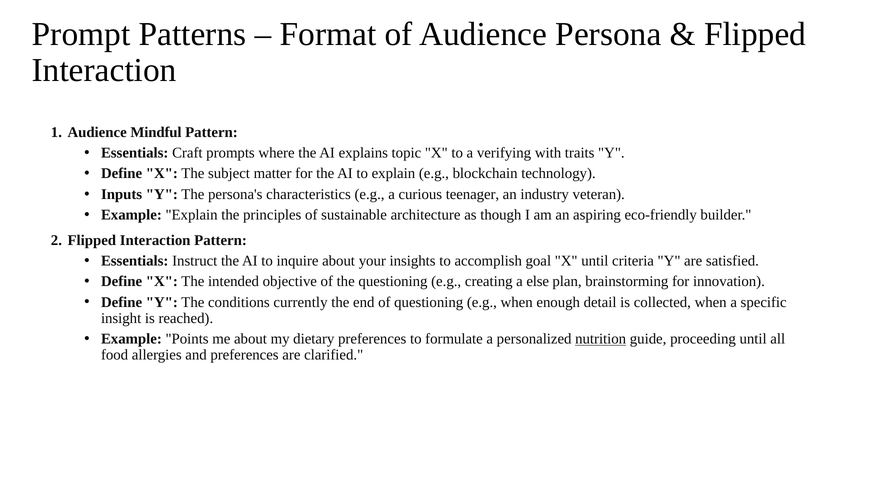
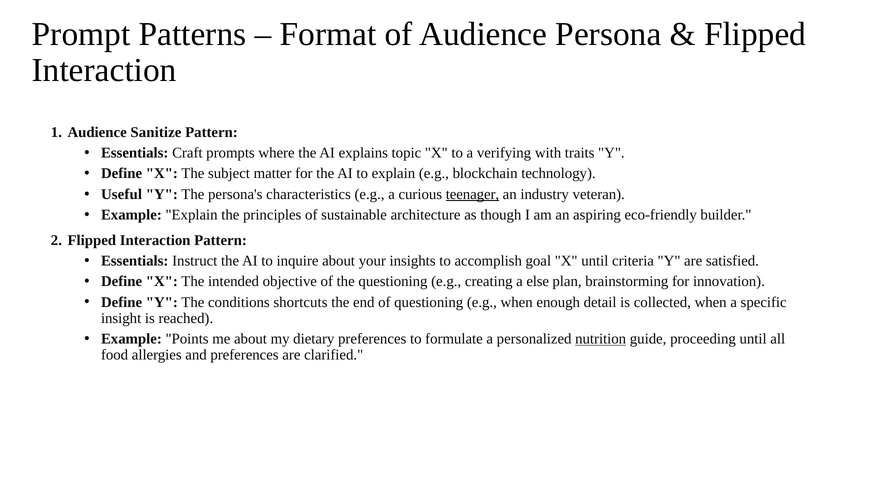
Mindful: Mindful -> Sanitize
Inputs: Inputs -> Useful
teenager underline: none -> present
currently: currently -> shortcuts
